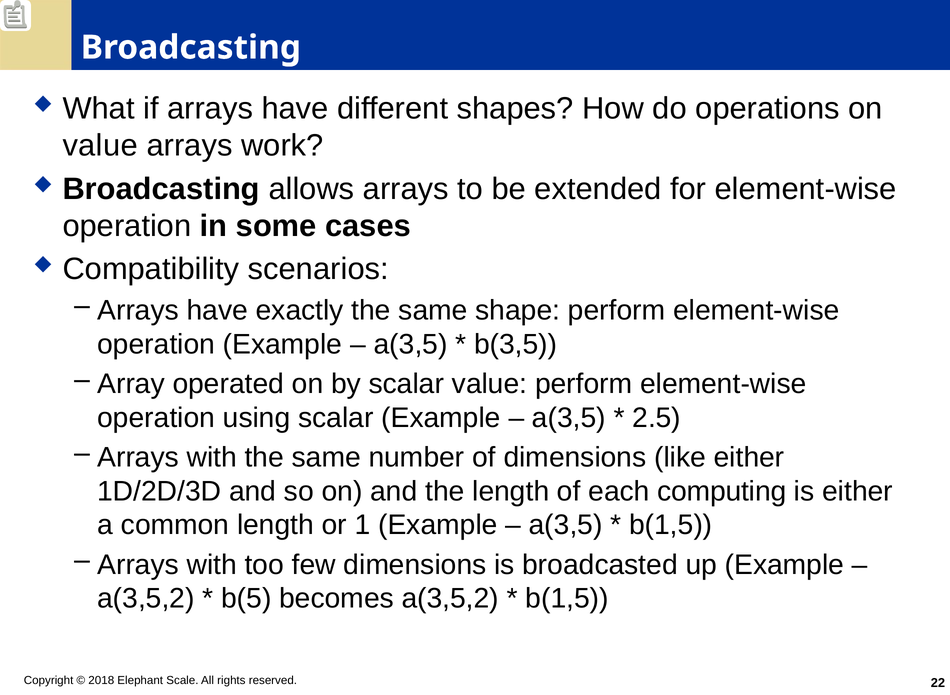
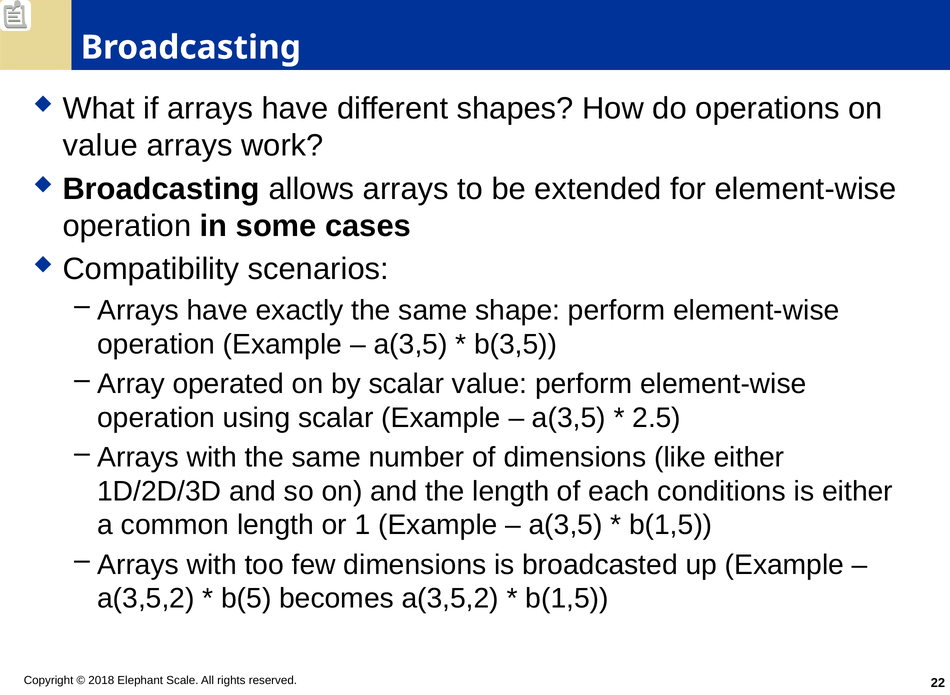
computing: computing -> conditions
